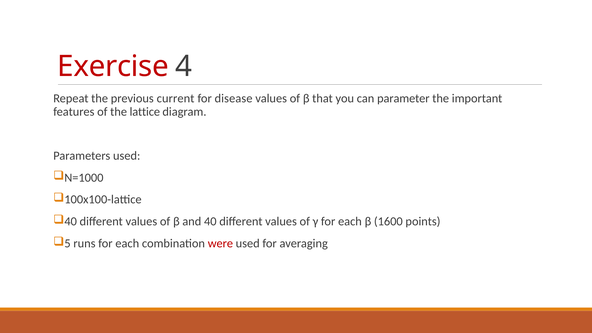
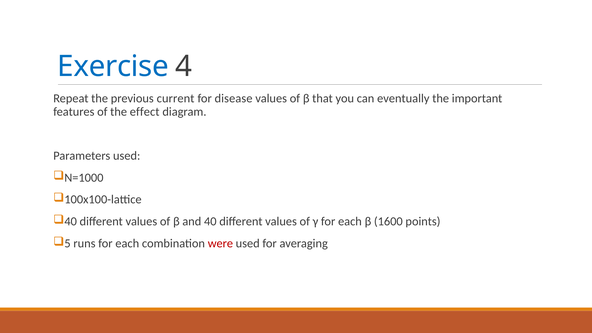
Exercise colour: red -> blue
parameter: parameter -> eventually
lattice: lattice -> effect
